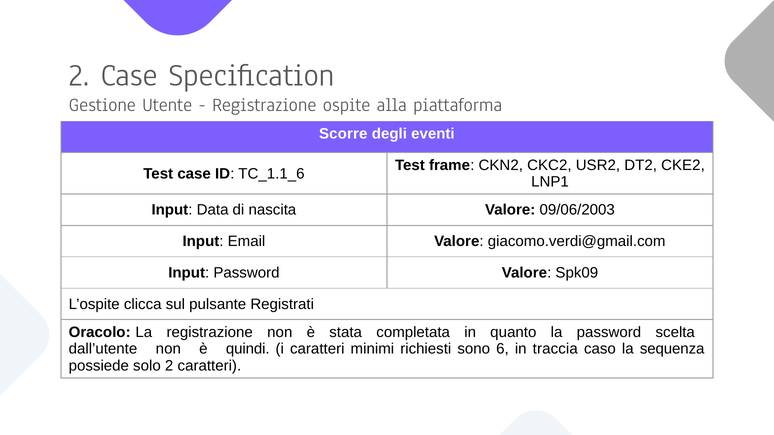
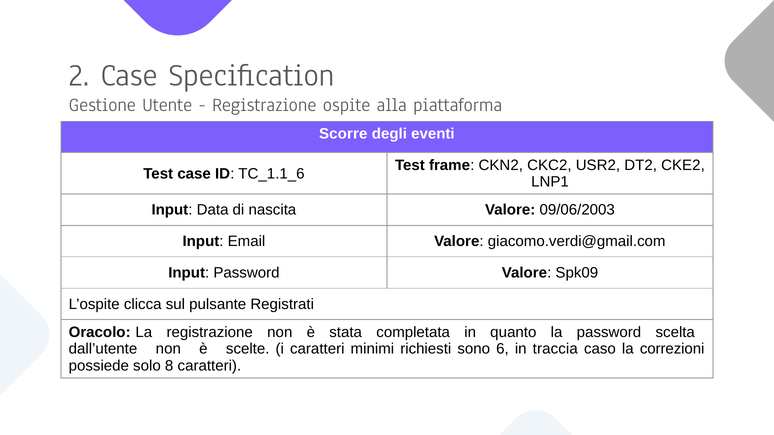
quindi: quindi -> scelte
sequenza: sequenza -> correzioni
solo 2: 2 -> 8
